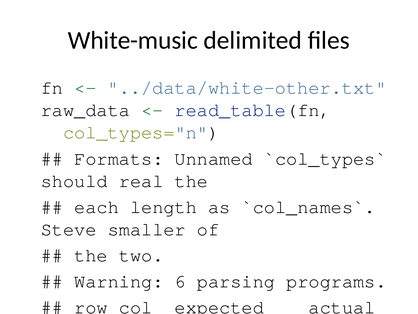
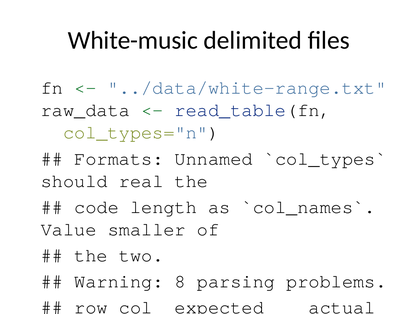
../data/white-other.txt: ../data/white-other.txt -> ../data/white-range.txt
each: each -> code
Steve: Steve -> Value
6: 6 -> 8
programs: programs -> problems
